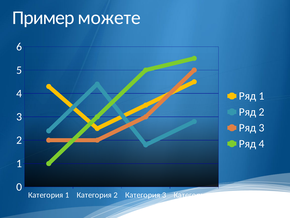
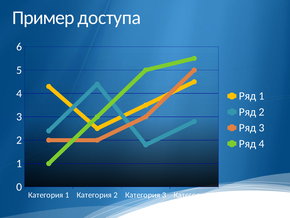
можете: можете -> доступа
